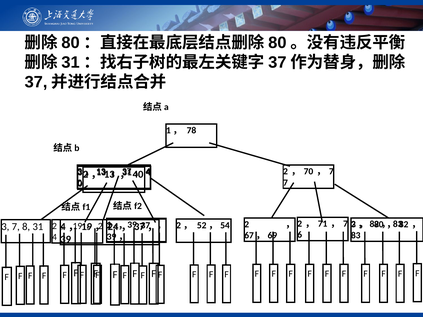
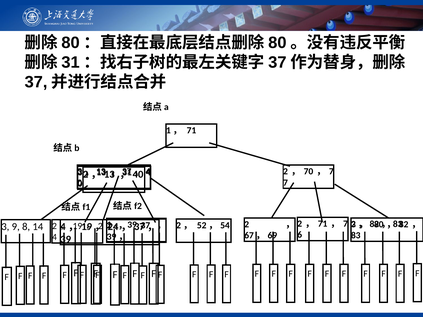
1， 78: 78 -> 71
3 7: 7 -> 9
8 31: 31 -> 14
